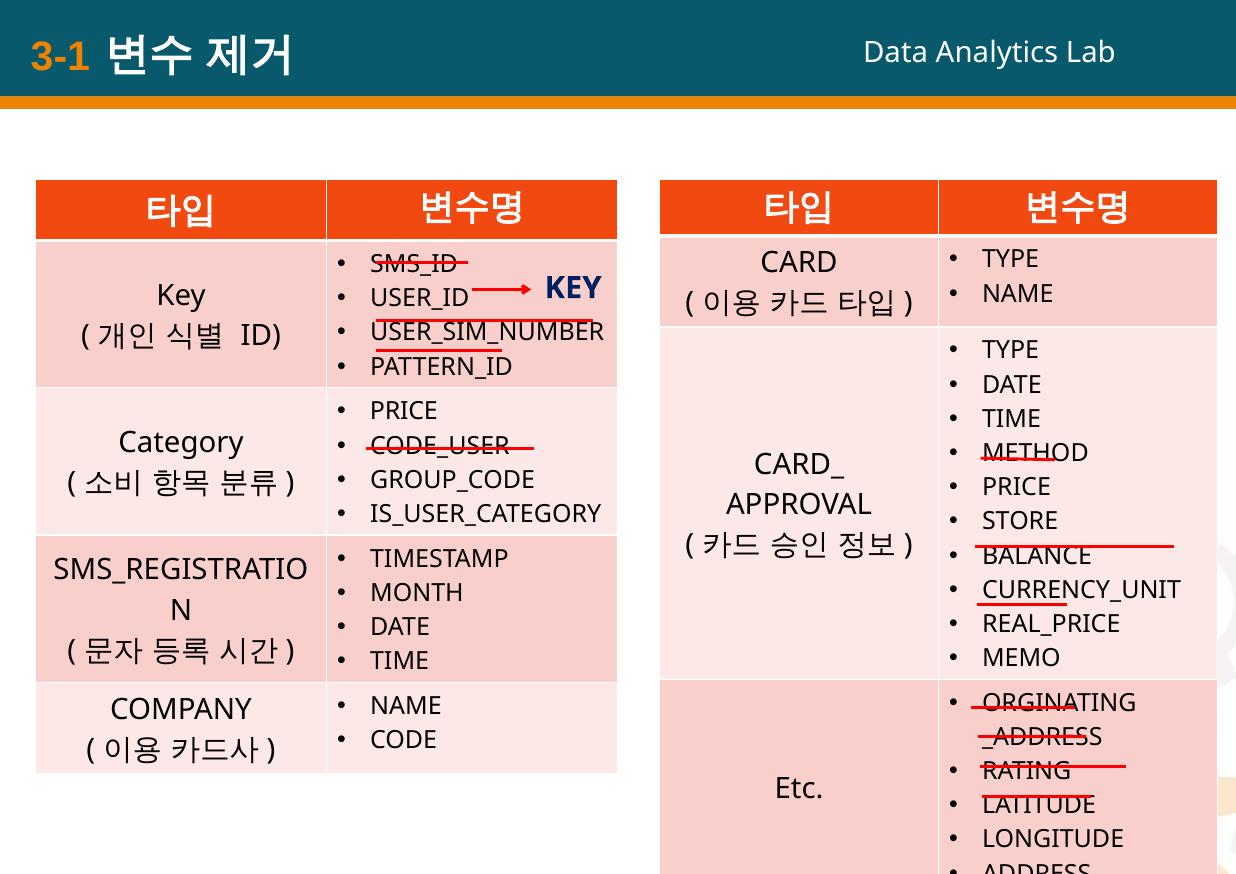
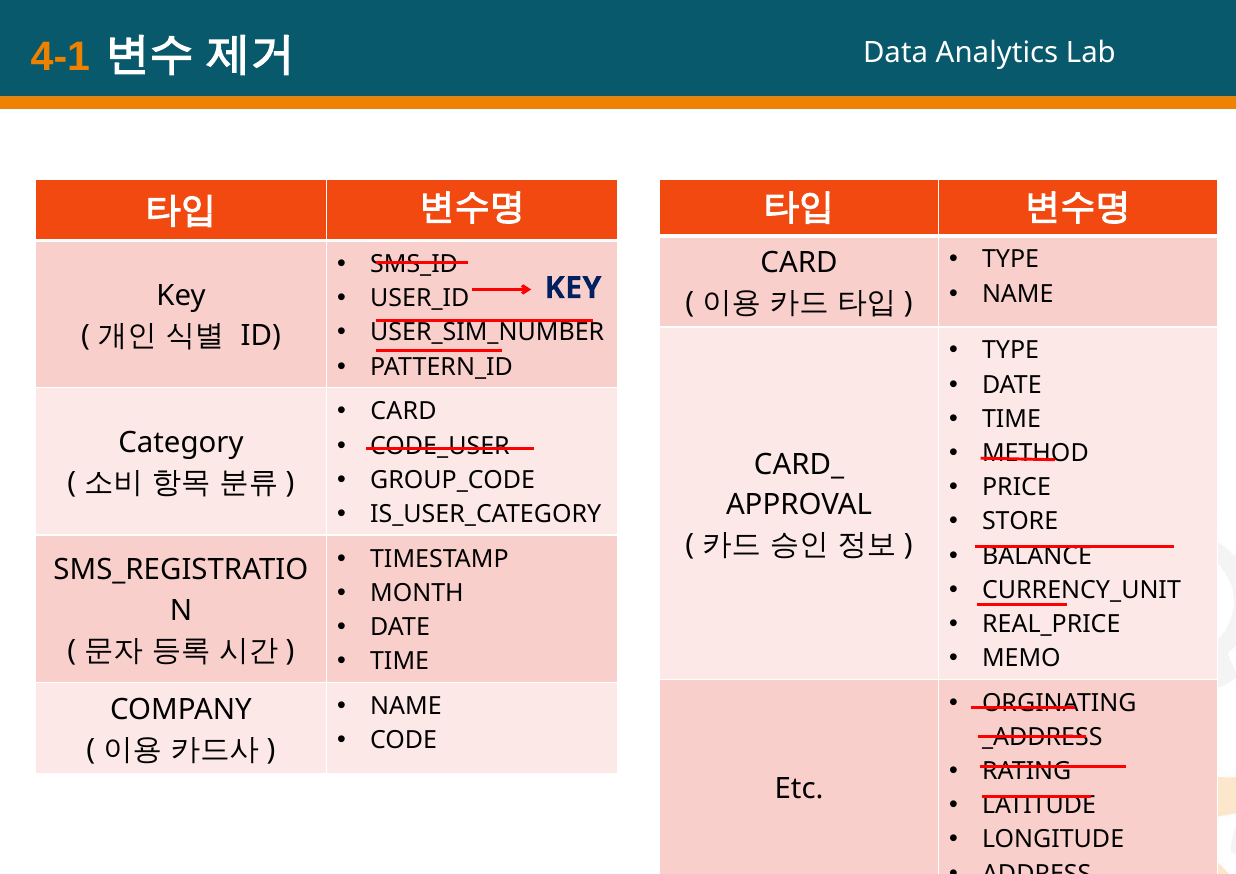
3-1: 3-1 -> 4-1
PRICE at (404, 412): PRICE -> CARD
